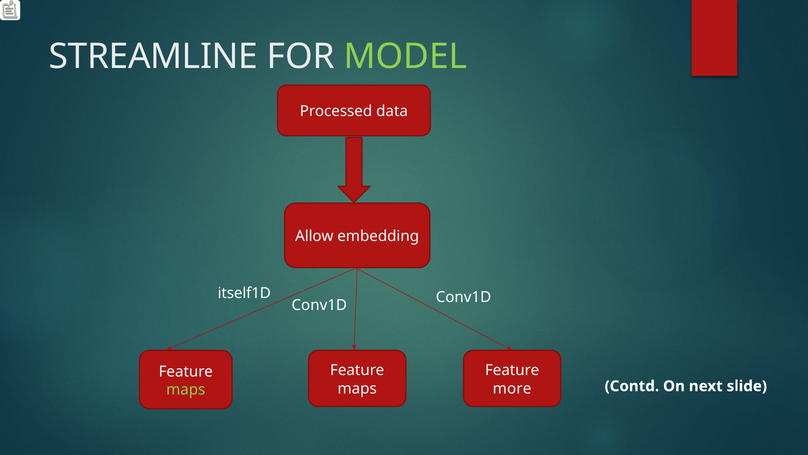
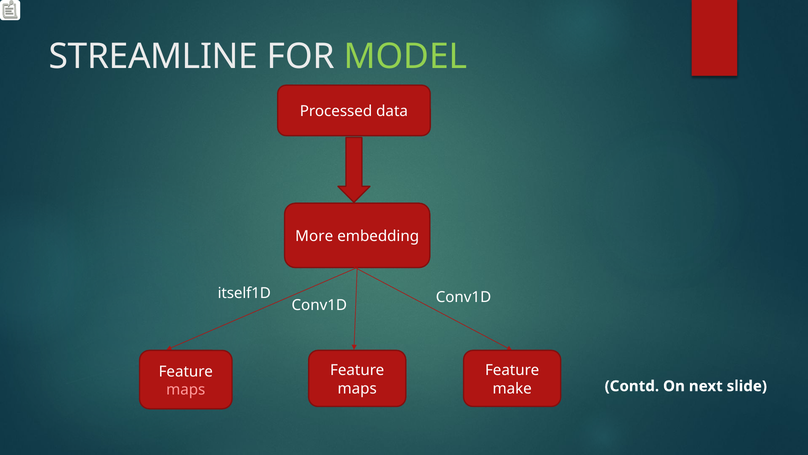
Allow: Allow -> More
more: more -> make
maps at (186, 389) colour: light green -> pink
